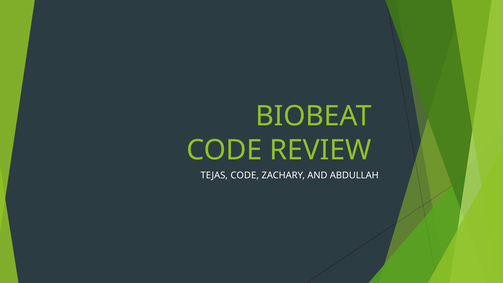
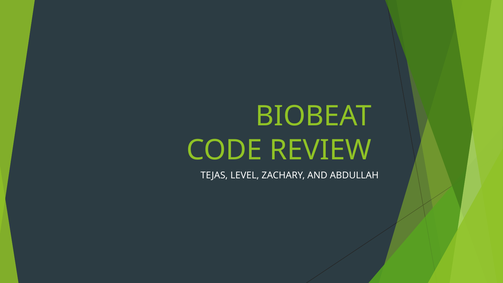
TEJAS CODE: CODE -> LEVEL
